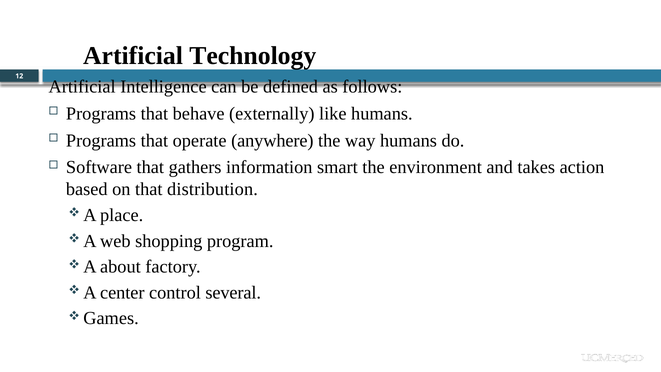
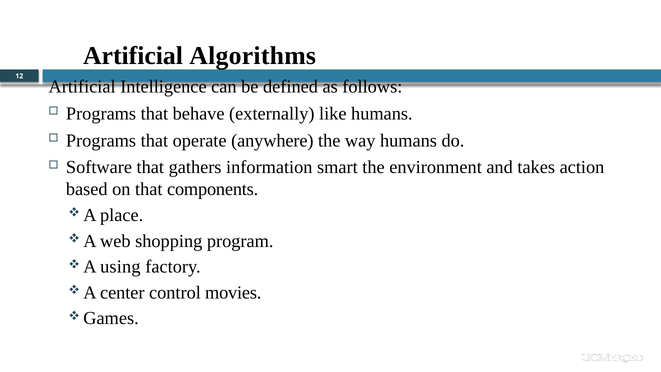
Technology: Technology -> Algorithms
distribution: distribution -> components
about: about -> using
several: several -> movies
